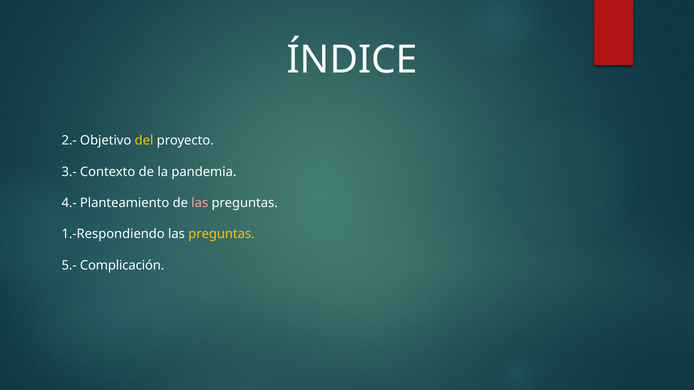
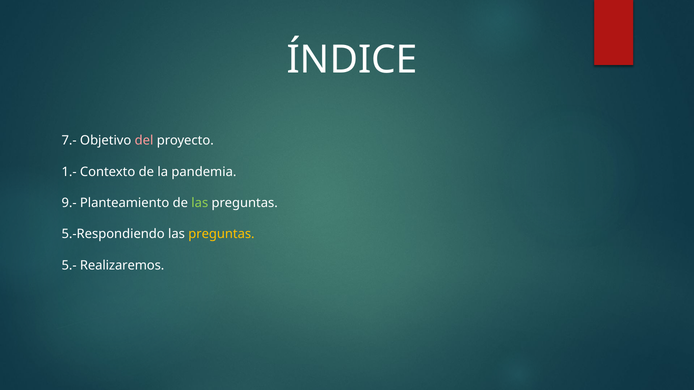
2.-: 2.- -> 7.-
del colour: yellow -> pink
3.-: 3.- -> 1.-
4.-: 4.- -> 9.-
las at (200, 203) colour: pink -> light green
1.-Respondiendo: 1.-Respondiendo -> 5.-Respondiendo
Complicación: Complicación -> Realizaremos
